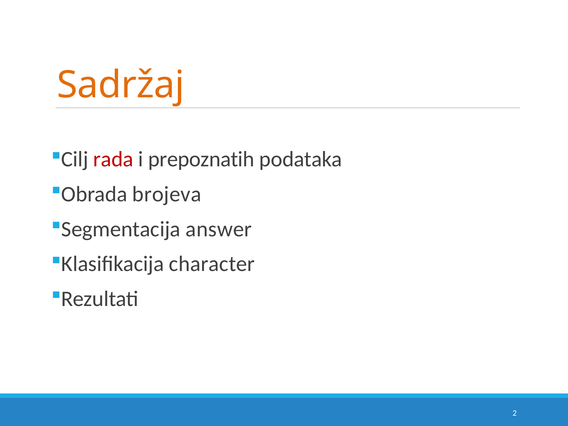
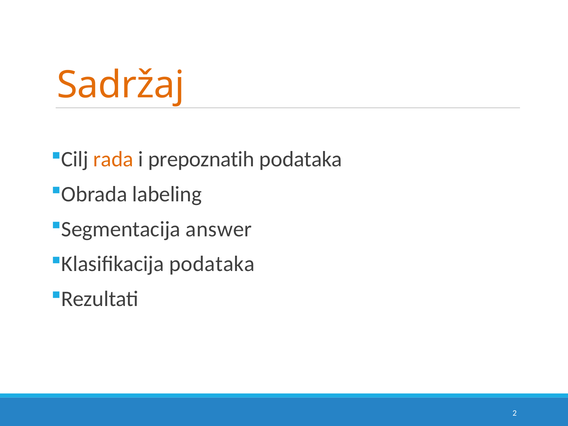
rada colour: red -> orange
brojeva: brojeva -> labeling
Klasifikacija character: character -> podataka
